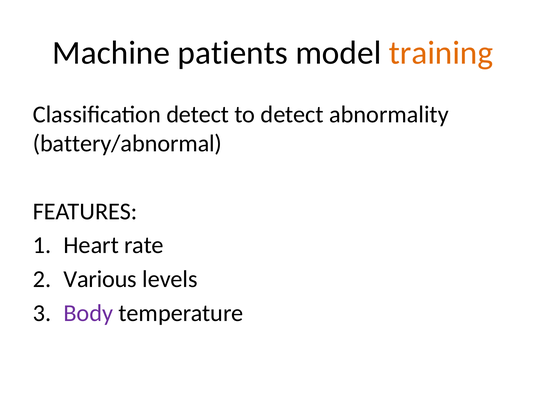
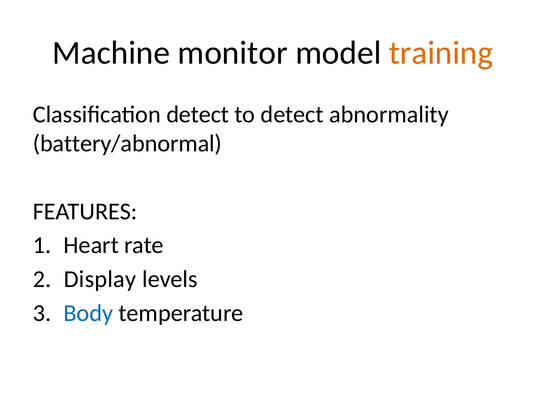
patients: patients -> monitor
Various: Various -> Display
Body colour: purple -> blue
